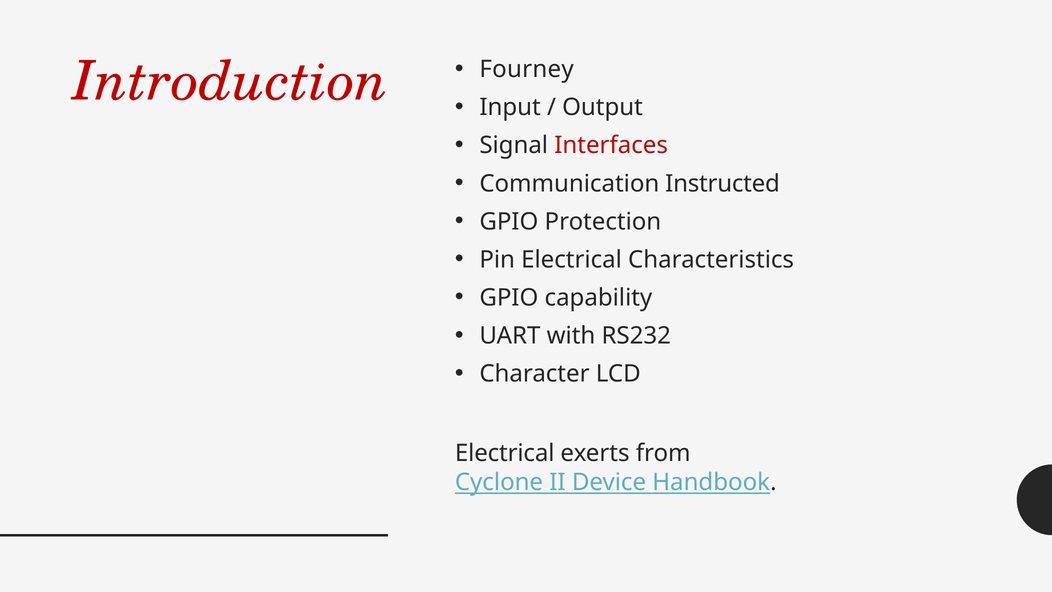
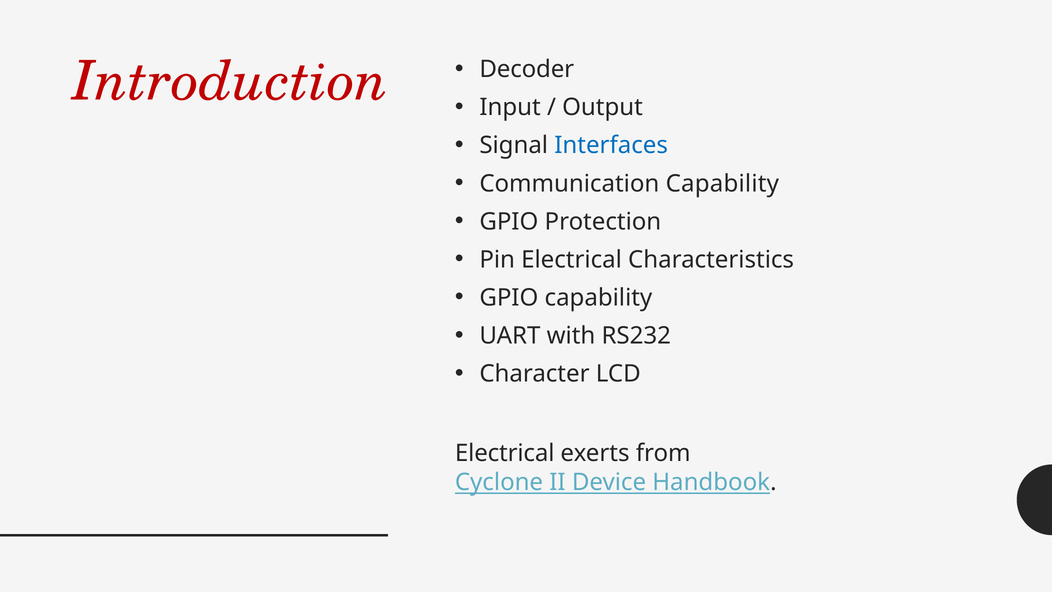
Fourney: Fourney -> Decoder
Interfaces colour: red -> blue
Communication Instructed: Instructed -> Capability
